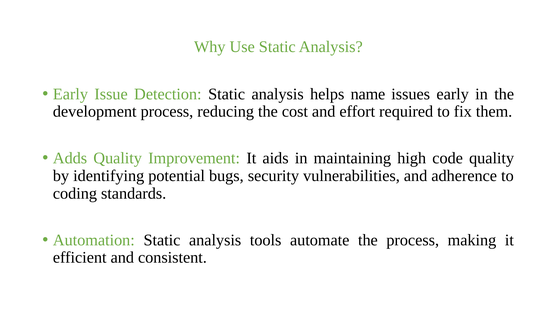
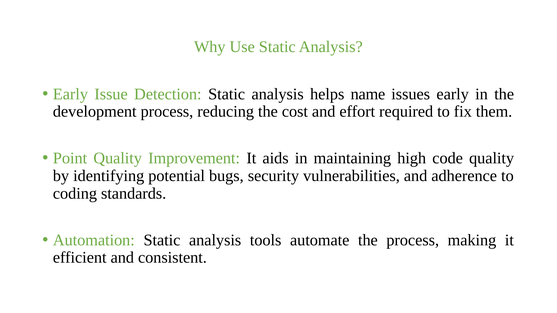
Adds: Adds -> Point
